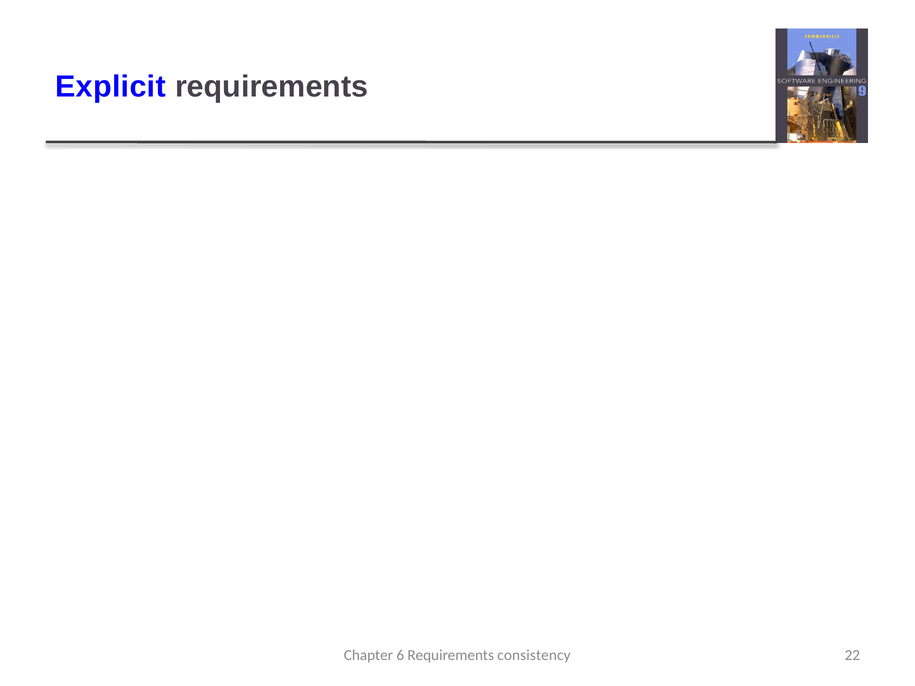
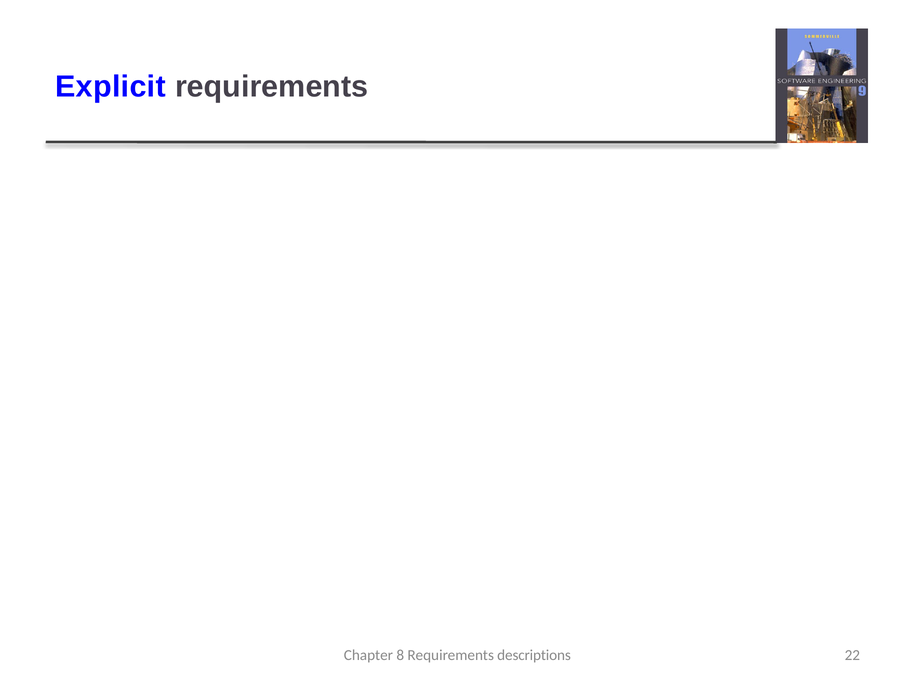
6: 6 -> 8
consistency: consistency -> descriptions
